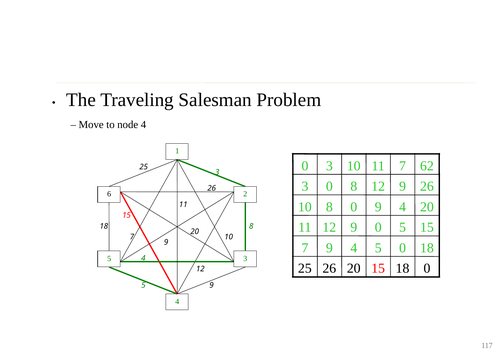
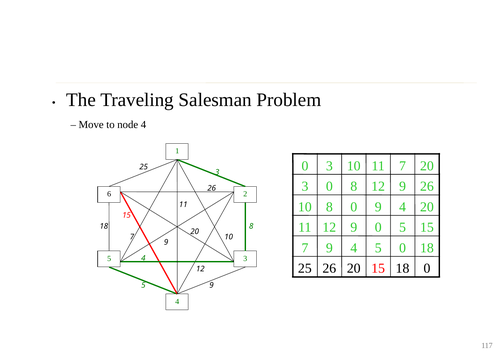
7 62: 62 -> 20
